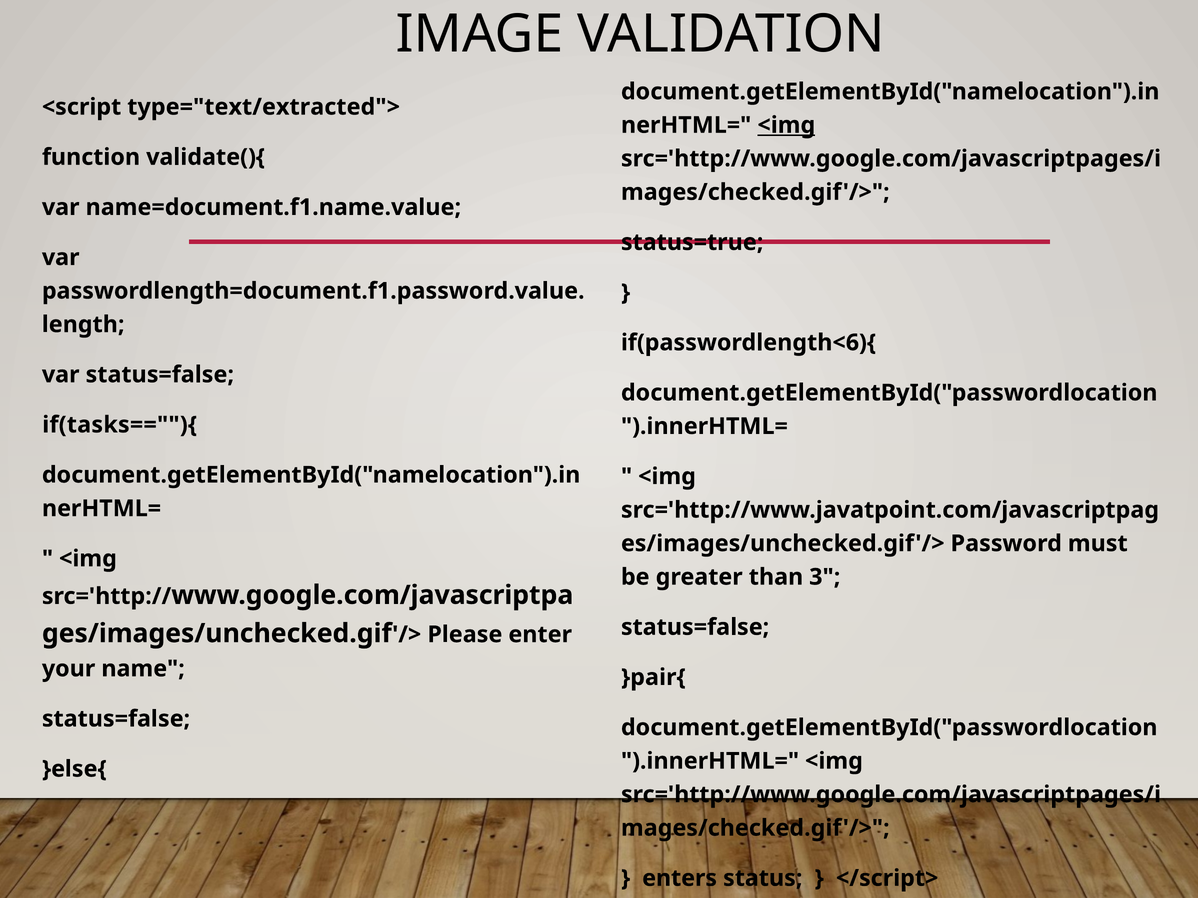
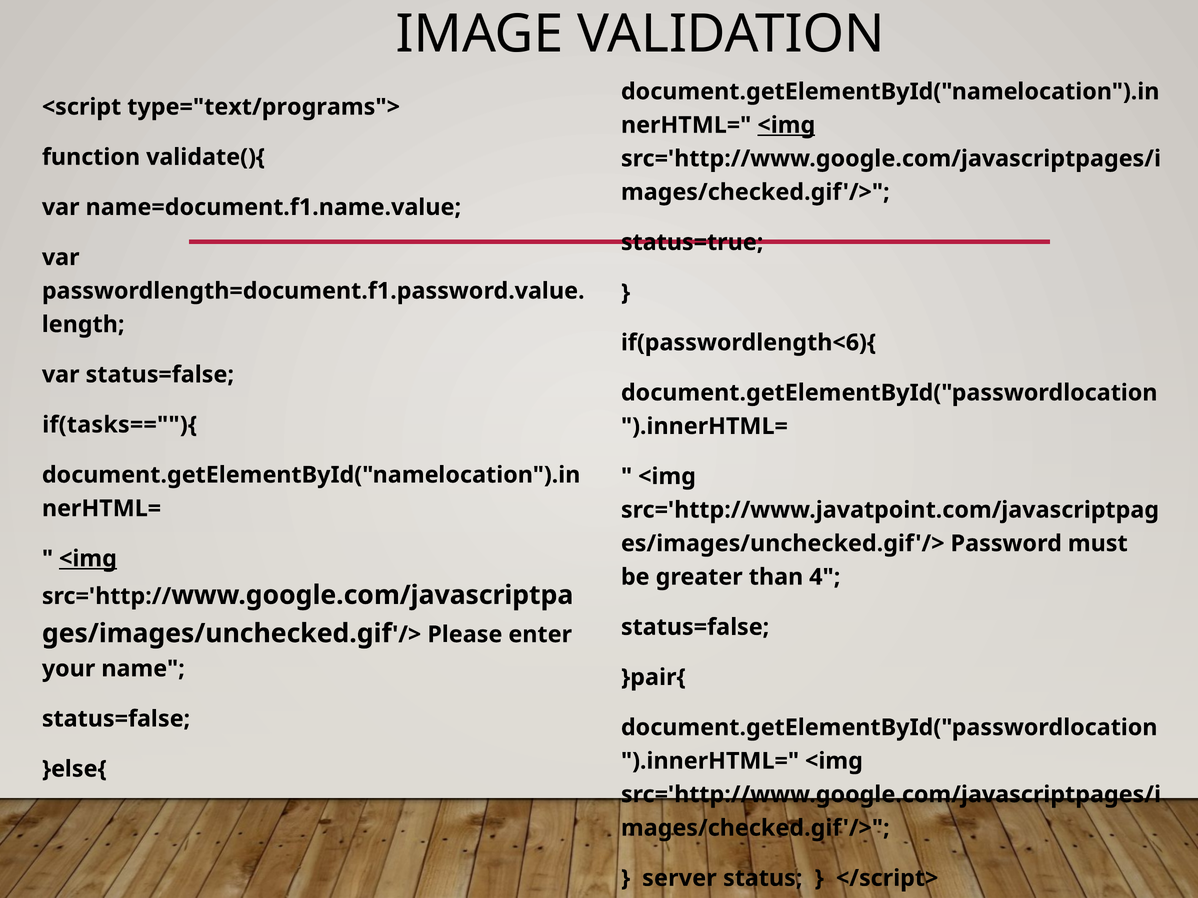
type="text/extracted">: type="text/extracted"> -> type="text/programs">
<img at (88, 559) underline: none -> present
3: 3 -> 4
enters: enters -> server
